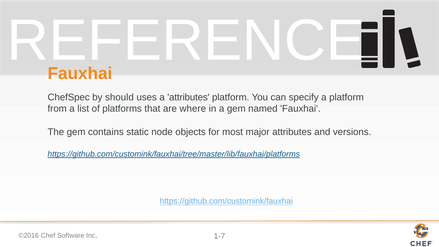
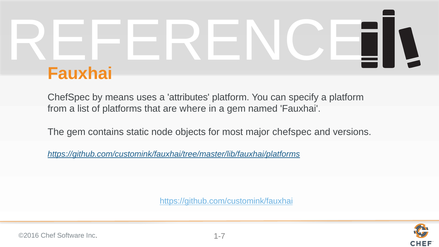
should: should -> means
major attributes: attributes -> chefspec
